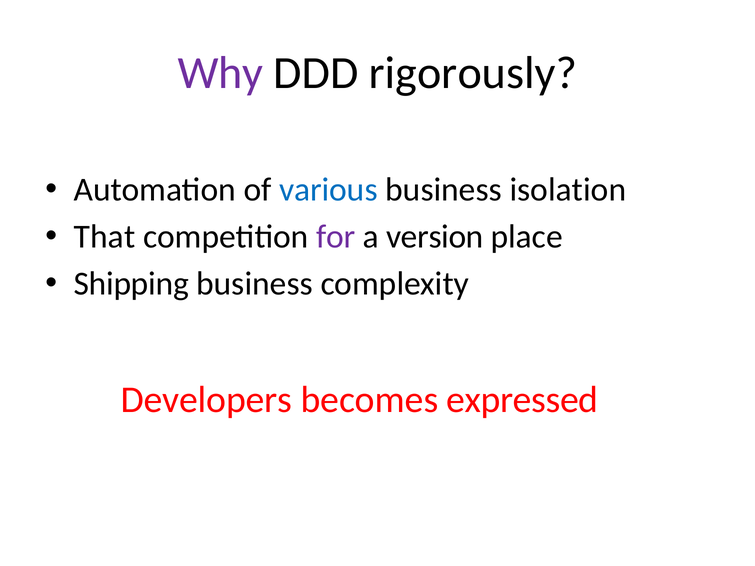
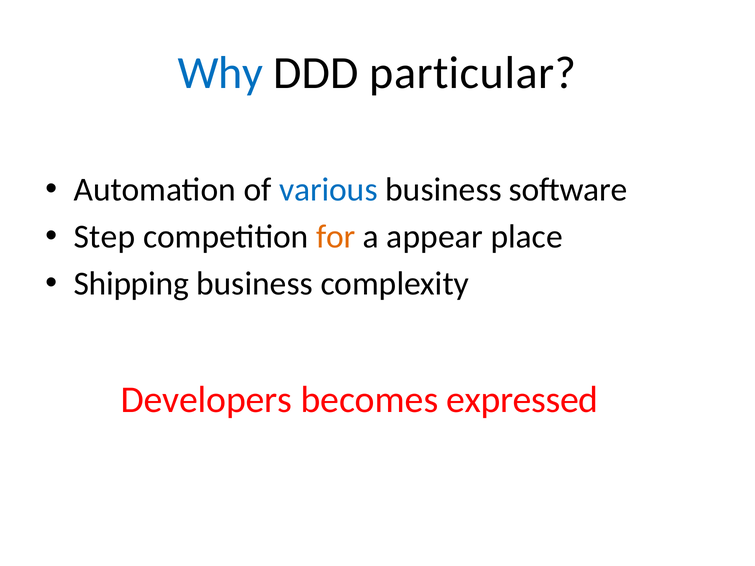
Why colour: purple -> blue
rigorously: rigorously -> particular
isolation: isolation -> software
That: That -> Step
for colour: purple -> orange
version: version -> appear
